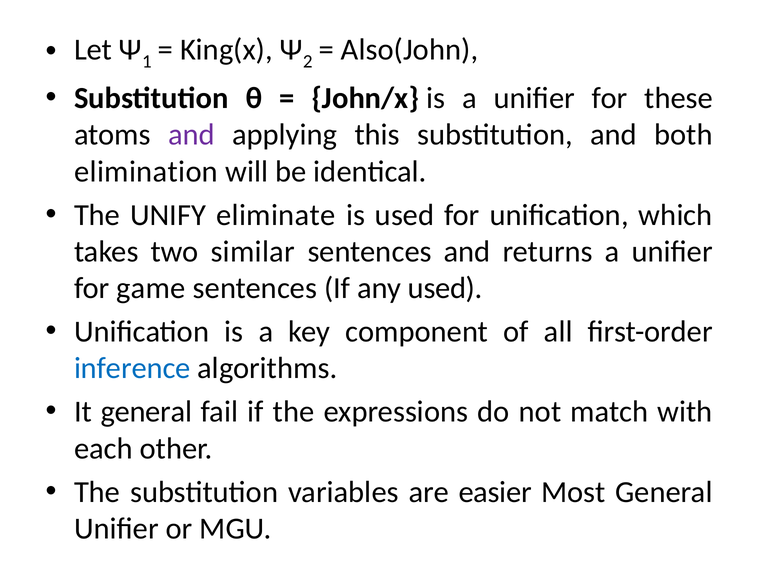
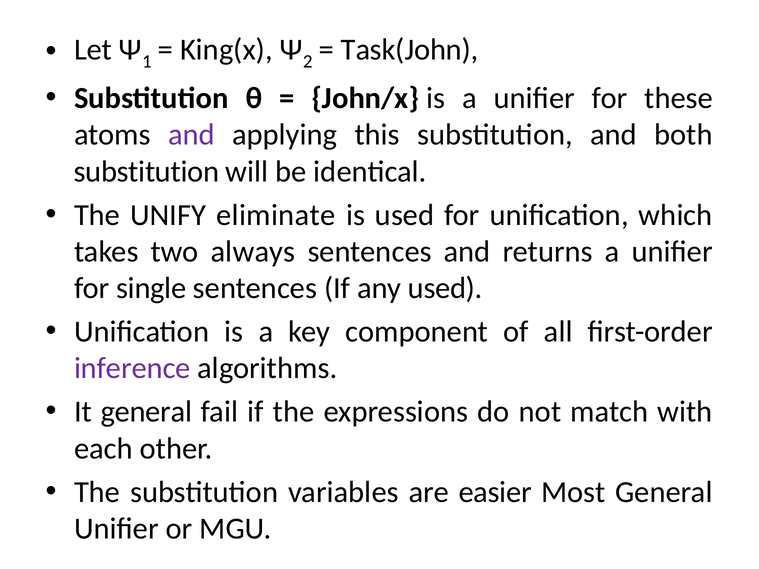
Also(John: Also(John -> Task(John
elimination at (146, 172): elimination -> substitution
similar: similar -> always
game: game -> single
inference colour: blue -> purple
